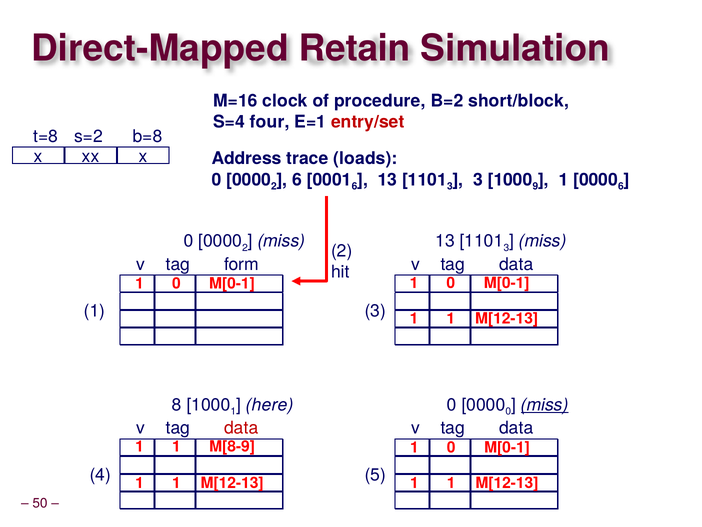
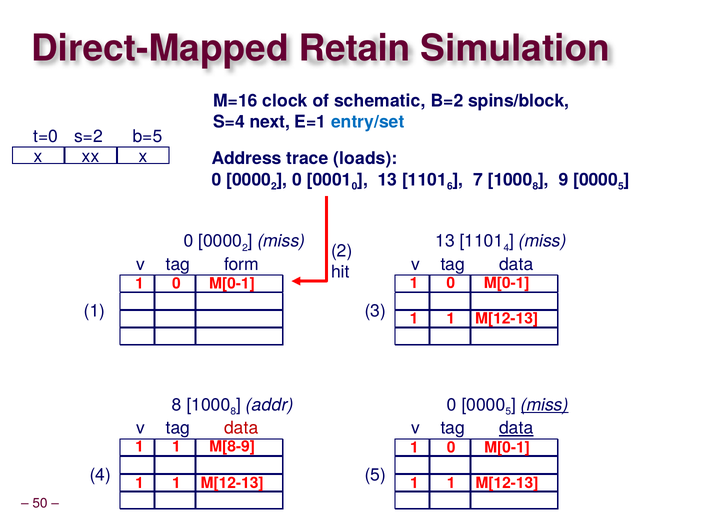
procedure: procedure -> schematic
short/block: short/block -> spins/block
four: four -> next
entry/set colour: red -> blue
t=8: t=8 -> t=0
b=8: b=8 -> b=5
6 at (297, 180): 6 -> 0
6 at (355, 186): 6 -> 0
3 at (450, 186): 3 -> 6
3 at (478, 180): 3 -> 7
9 at (535, 186): 9 -> 8
1 at (563, 180): 1 -> 9
6 at (621, 186): 6 -> 5
3 at (506, 247): 3 -> 4
1 at (233, 411): 1 -> 8
here: here -> addr
0 at (508, 411): 0 -> 5
data at (516, 428) underline: none -> present
